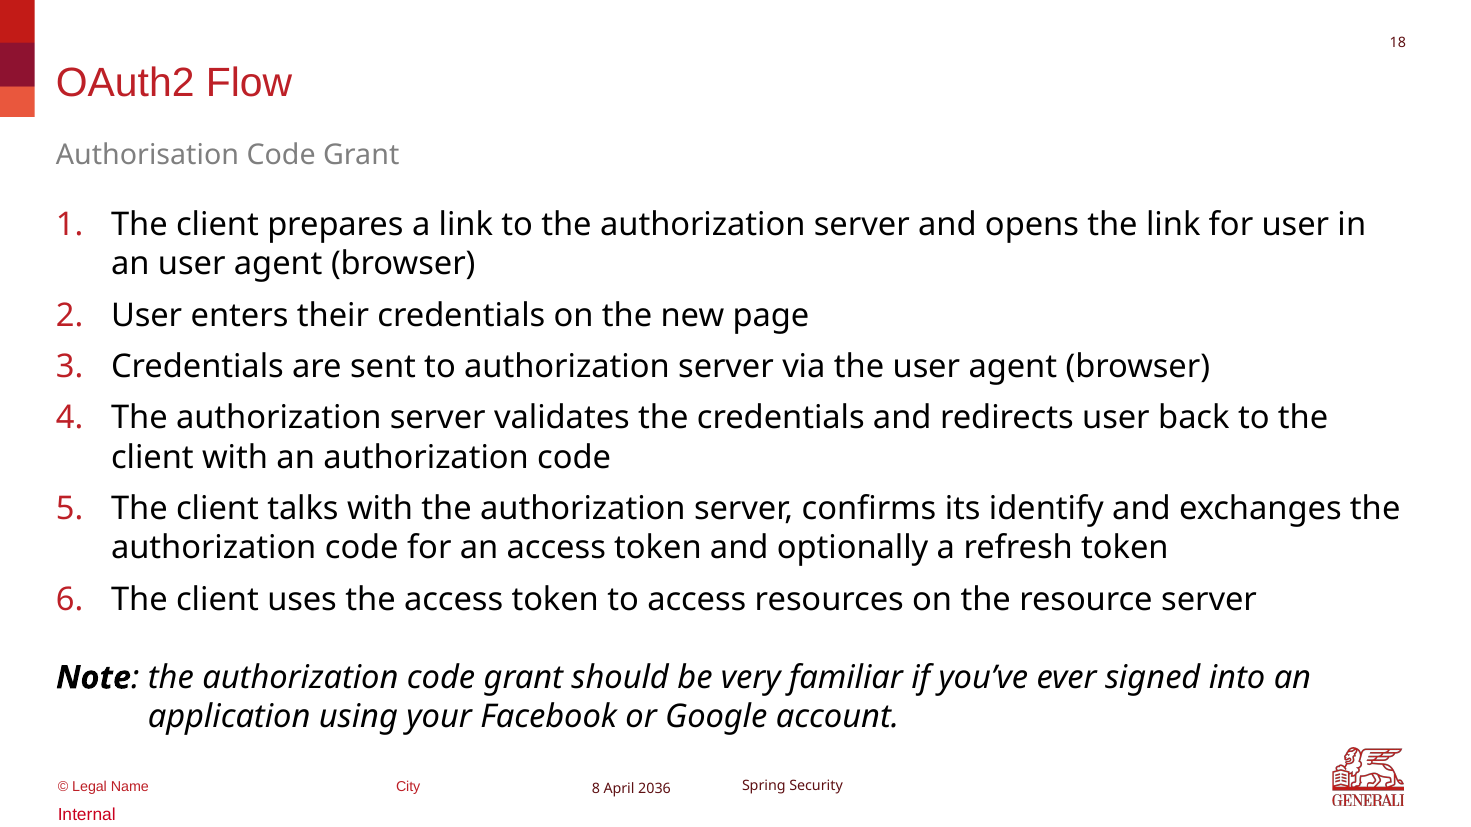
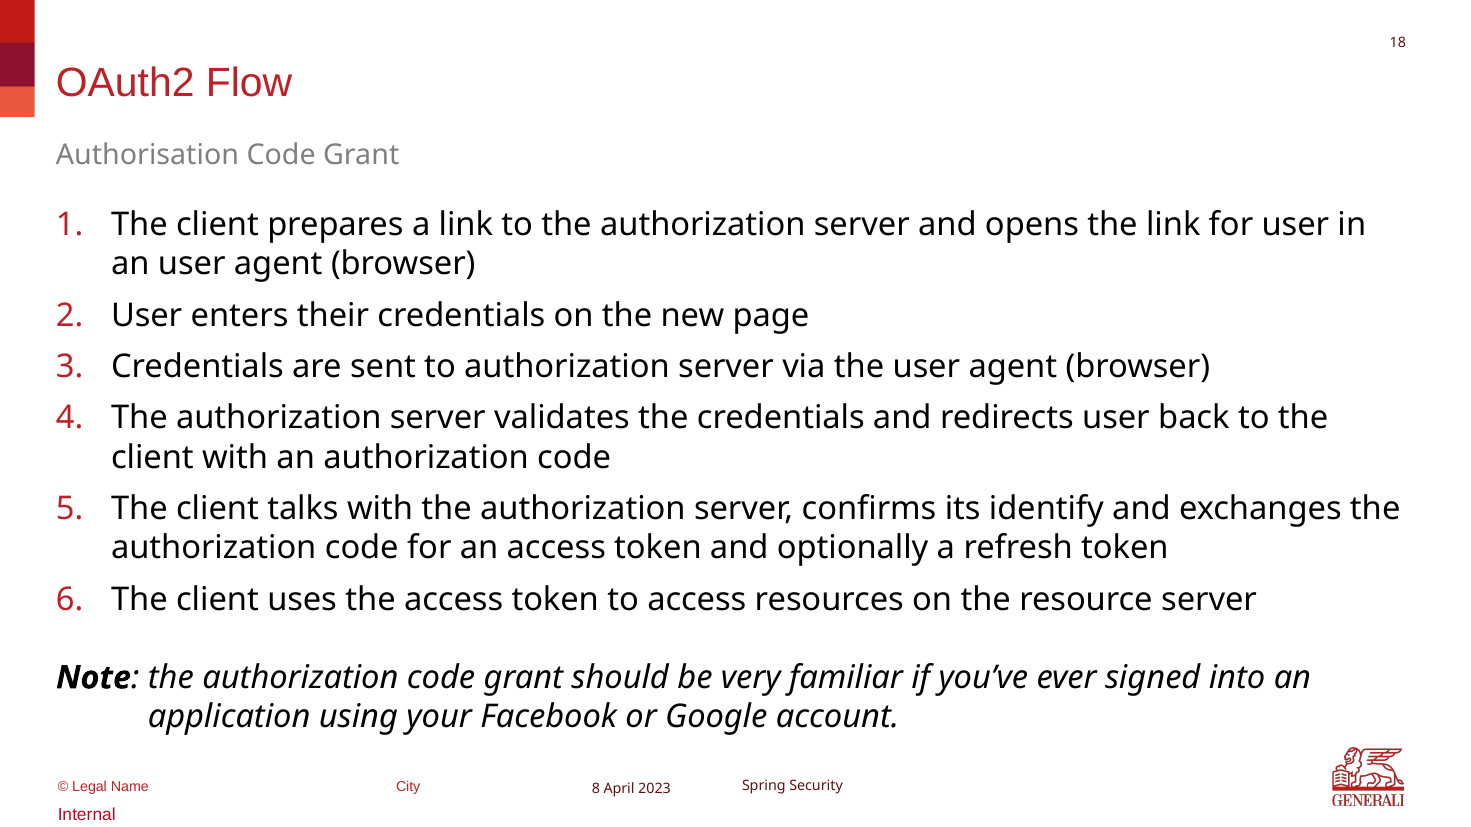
2036: 2036 -> 2023
